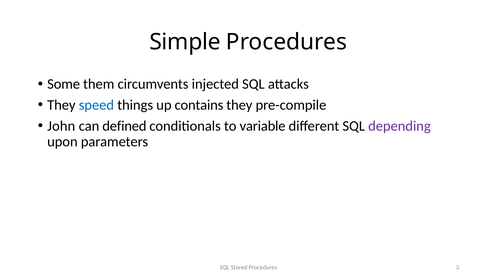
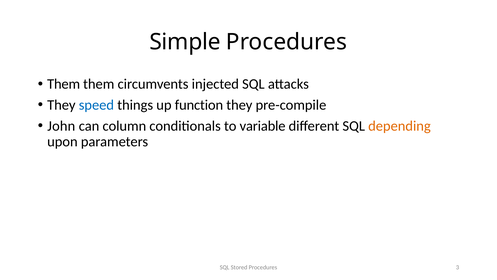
Some at (64, 84): Some -> Them
contains: contains -> function
defined: defined -> column
depending colour: purple -> orange
